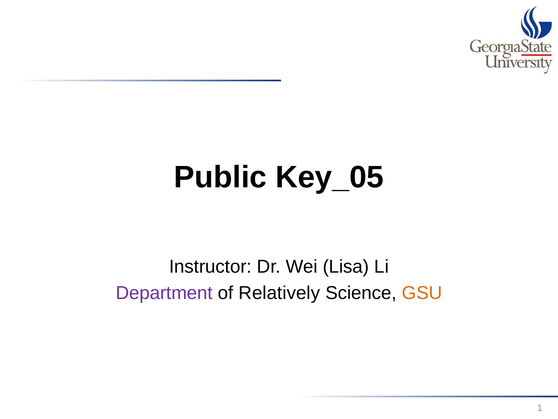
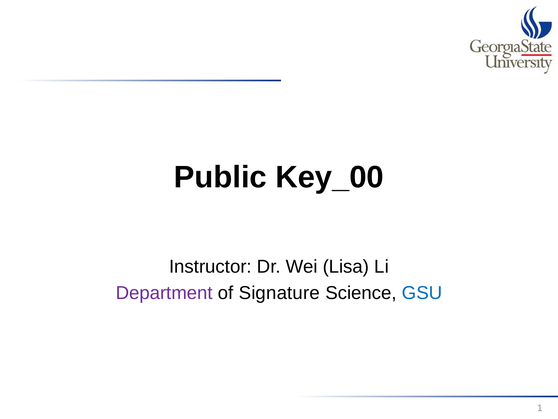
Key_05: Key_05 -> Key_00
Relatively: Relatively -> Signature
GSU colour: orange -> blue
